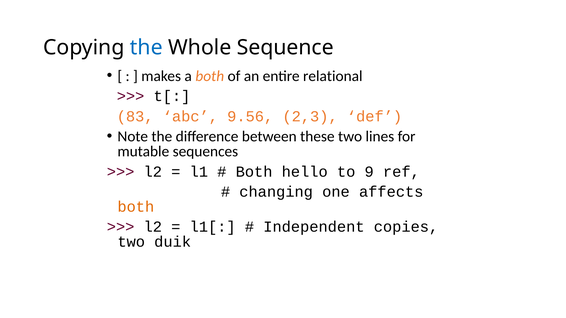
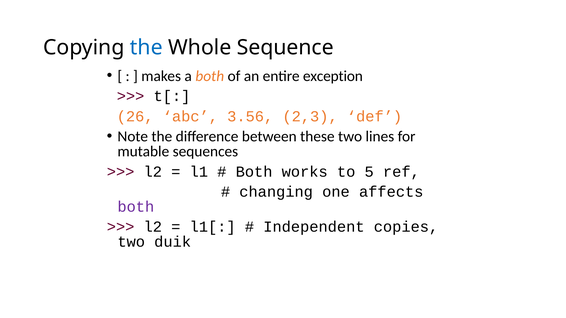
relational: relational -> exception
83: 83 -> 26
9.56: 9.56 -> 3.56
hello: hello -> works
9: 9 -> 5
both at (136, 207) colour: orange -> purple
